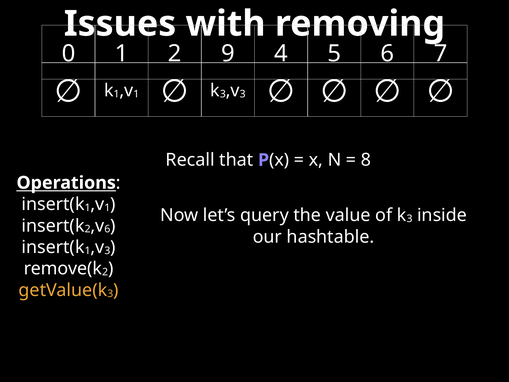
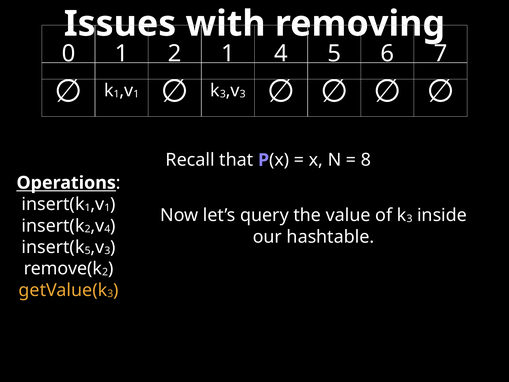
2 9: 9 -> 1
6 at (107, 229): 6 -> 4
1 at (88, 250): 1 -> 5
